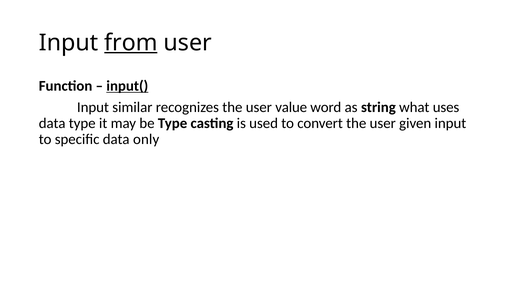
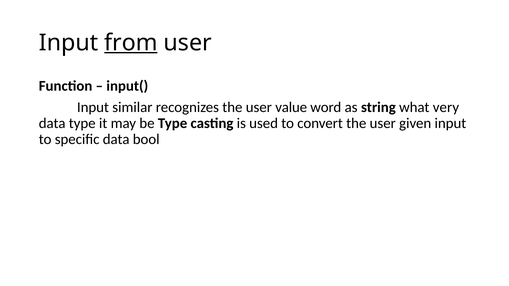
input( underline: present -> none
uses: uses -> very
only: only -> bool
